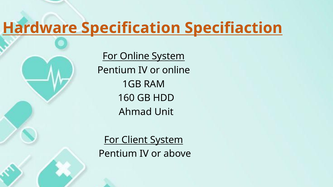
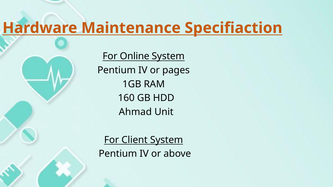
Specification: Specification -> Maintenance
or online: online -> pages
